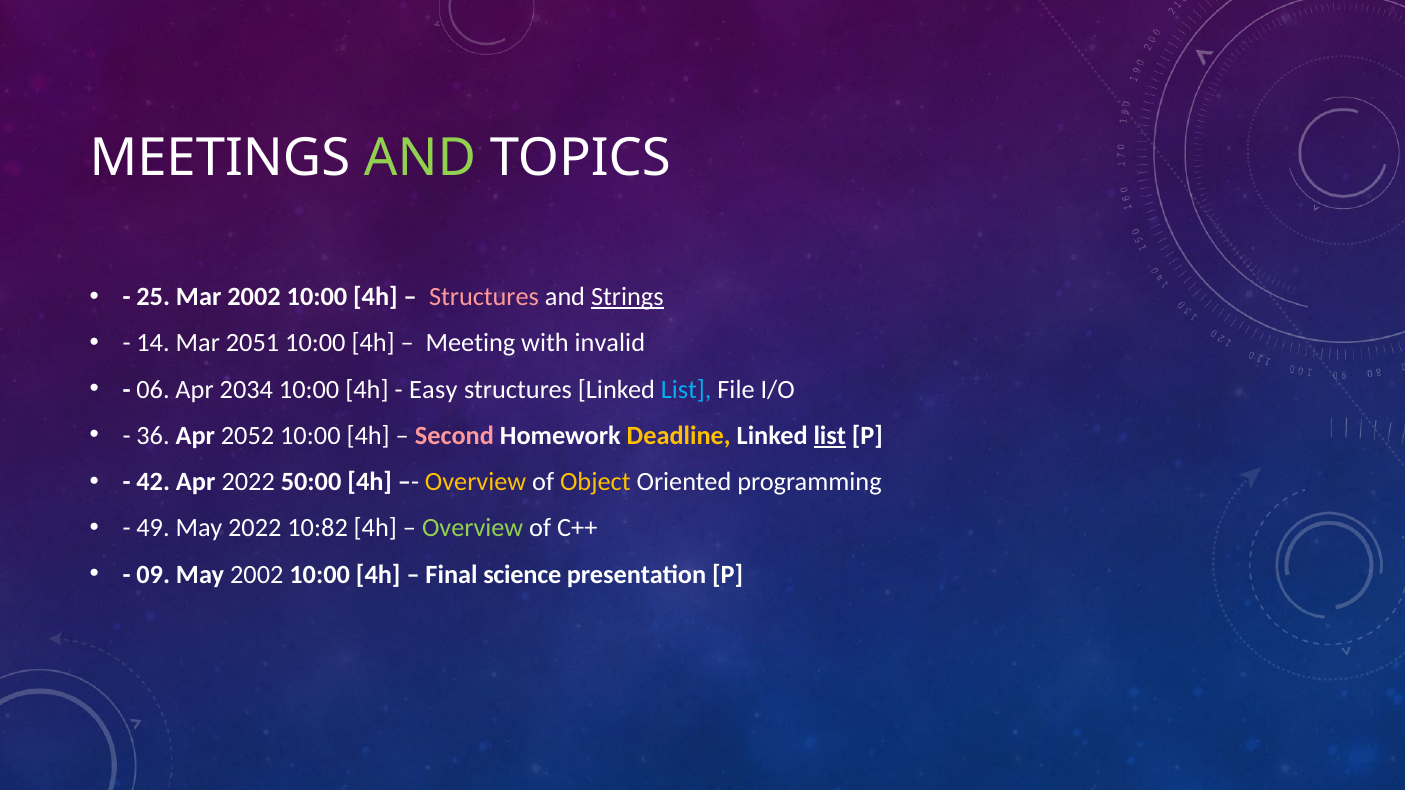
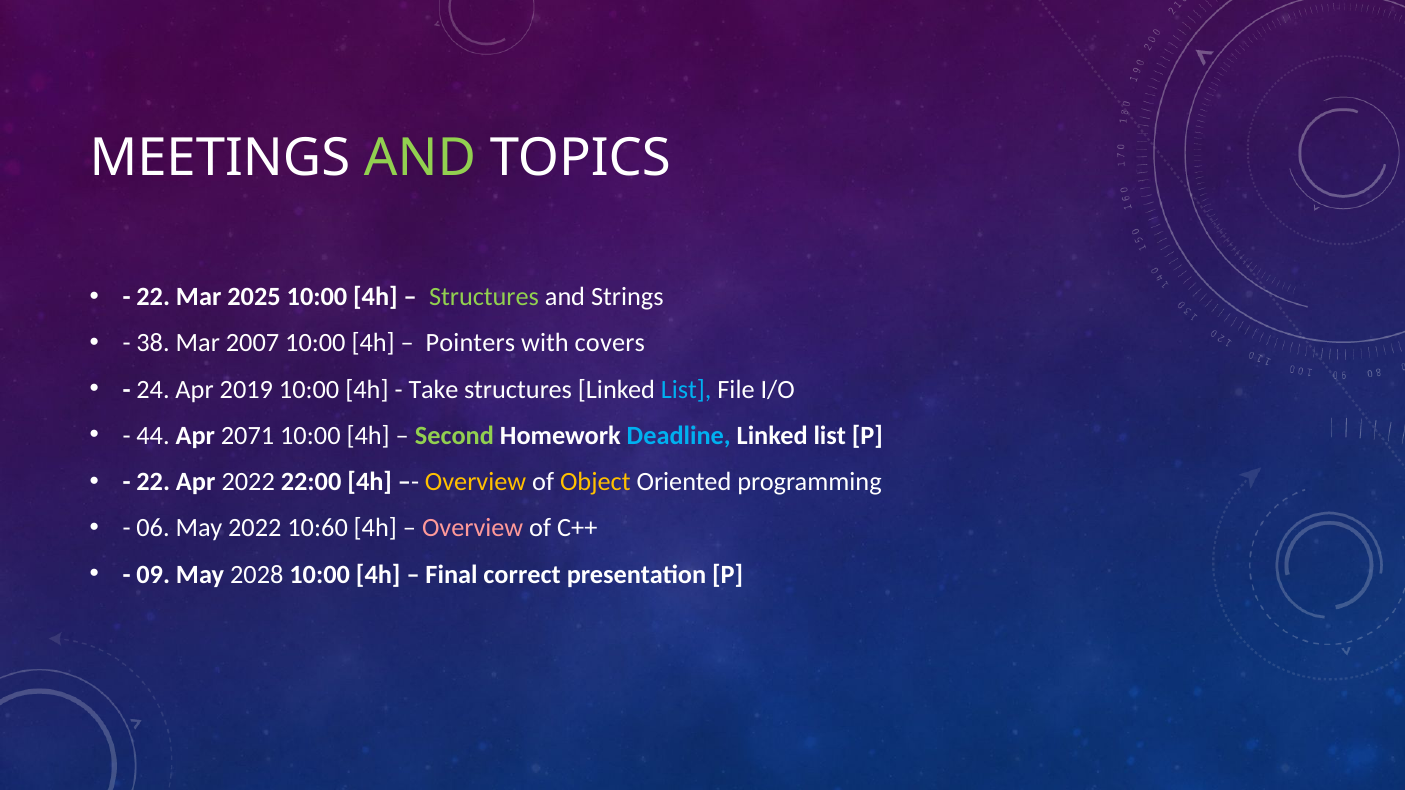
25 at (153, 297): 25 -> 22
Mar 2002: 2002 -> 2025
Structures at (484, 297) colour: pink -> light green
Strings underline: present -> none
14: 14 -> 38
2051: 2051 -> 2007
Meeting: Meeting -> Pointers
invalid: invalid -> covers
06: 06 -> 24
2034: 2034 -> 2019
Easy: Easy -> Take
36: 36 -> 44
2052: 2052 -> 2071
Second colour: pink -> light green
Deadline colour: yellow -> light blue
list at (830, 436) underline: present -> none
42 at (153, 482): 42 -> 22
50:00: 50:00 -> 22:00
49: 49 -> 06
10:82: 10:82 -> 10:60
Overview at (473, 528) colour: light green -> pink
May 2002: 2002 -> 2028
science: science -> correct
